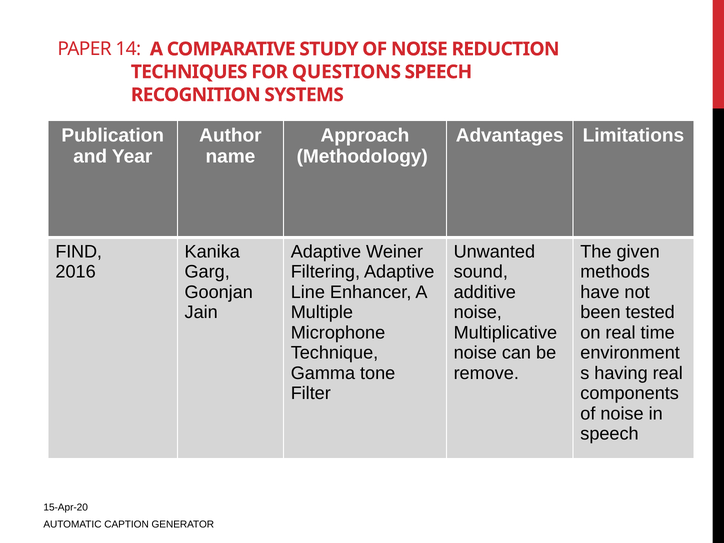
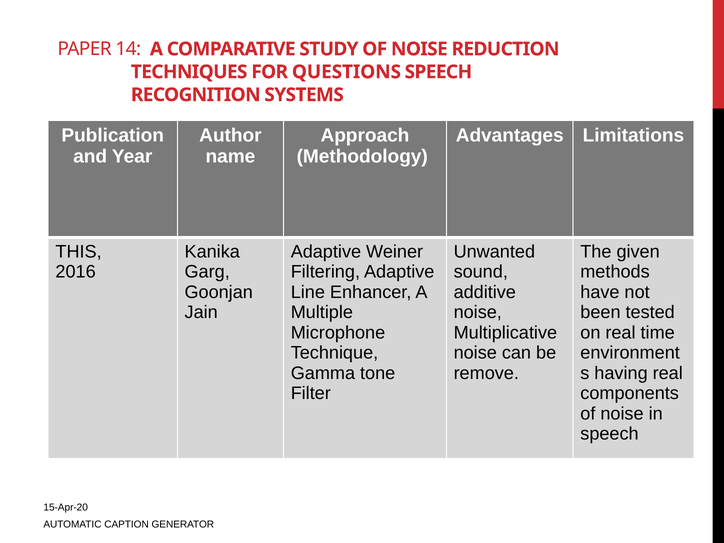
FIND: FIND -> THIS
